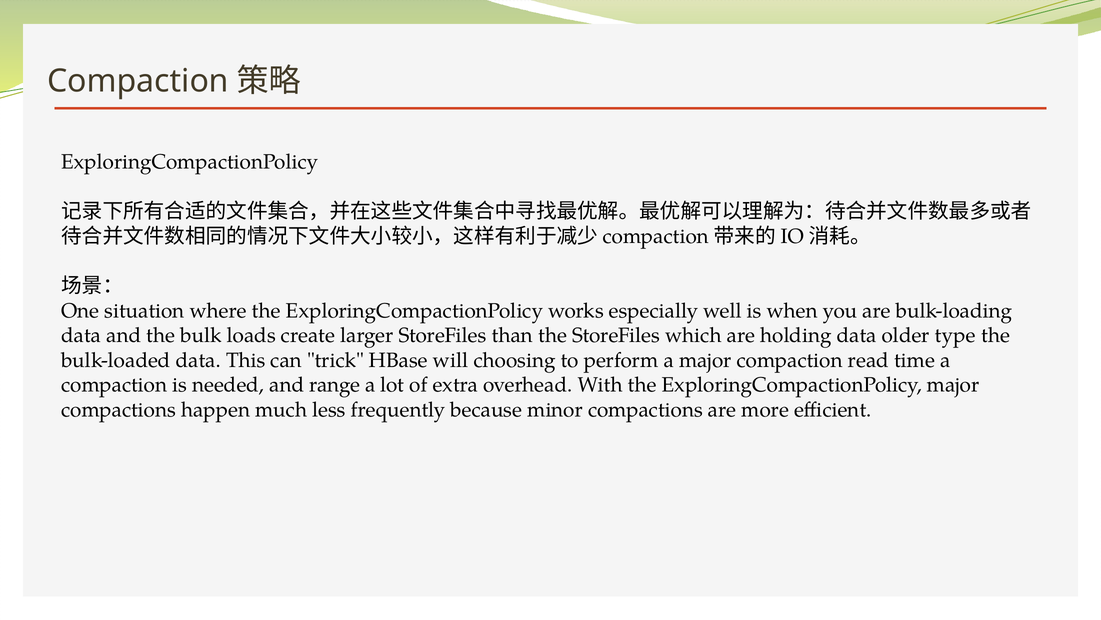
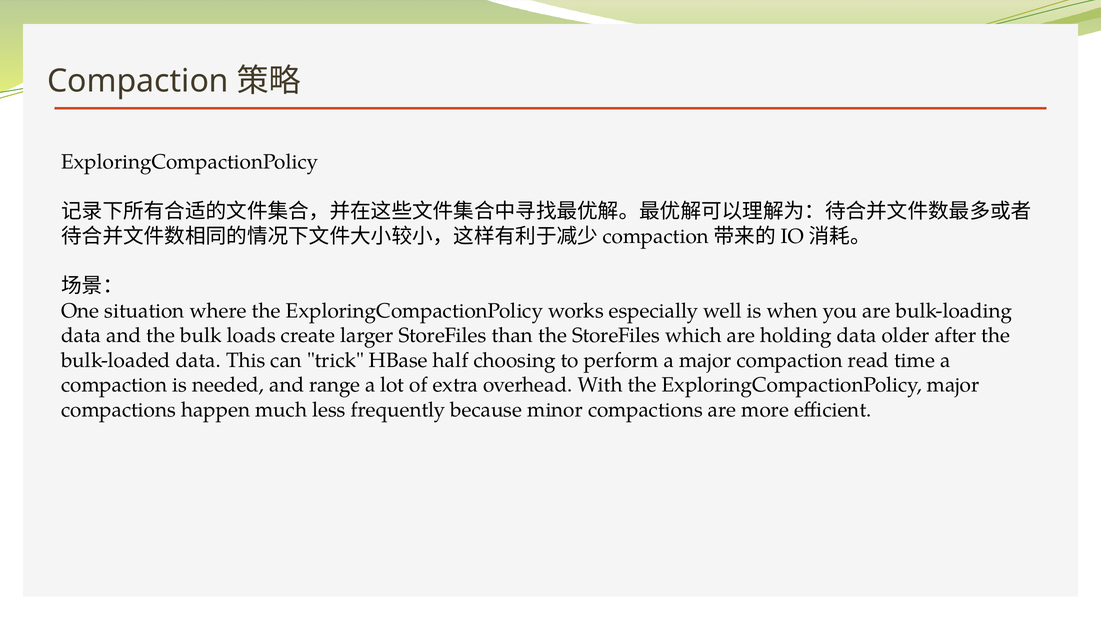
type: type -> after
will: will -> half
